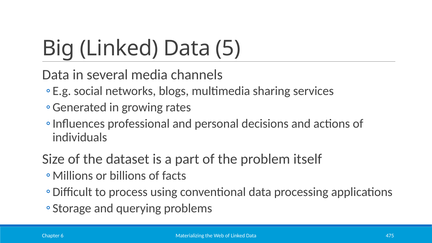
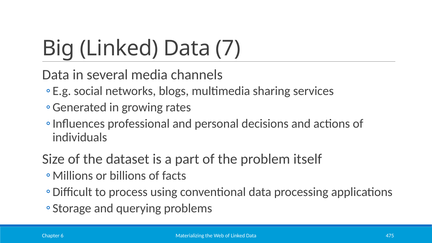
5: 5 -> 7
